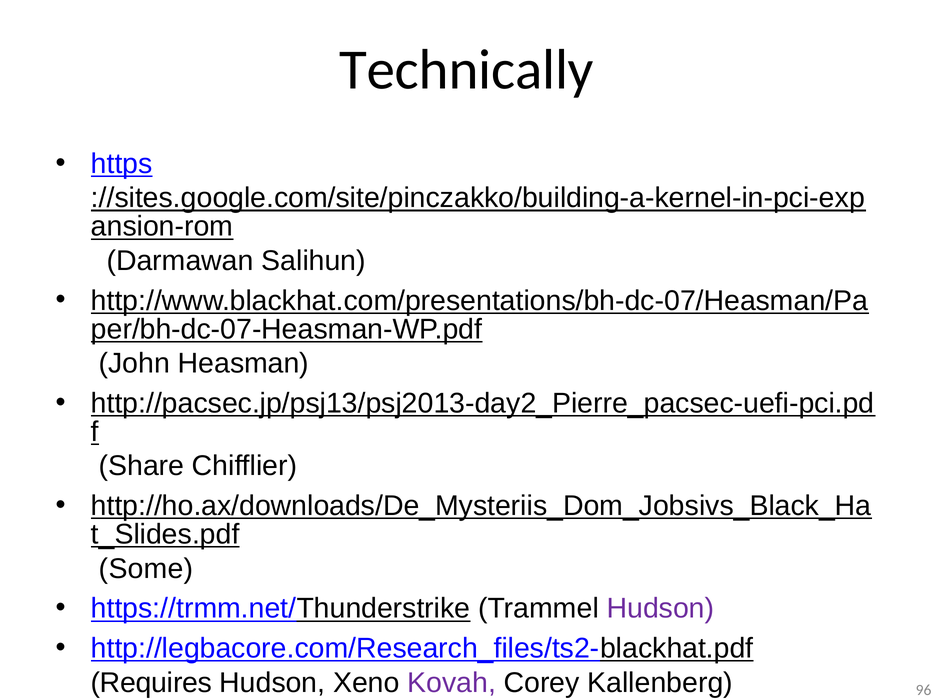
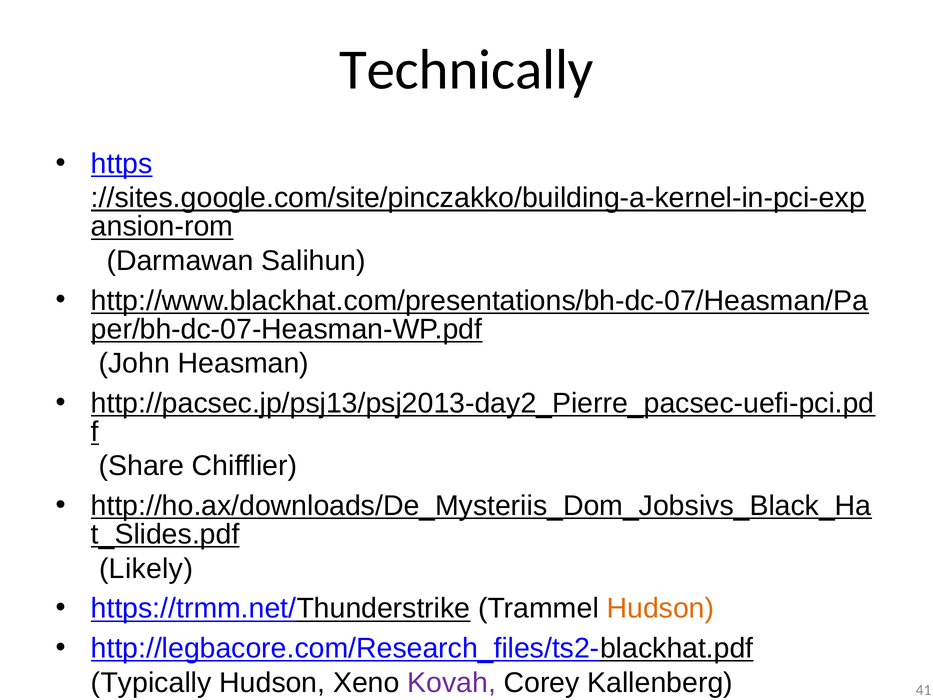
Some: Some -> Likely
Hudson at (660, 608) colour: purple -> orange
Requires: Requires -> Typically
96: 96 -> 41
